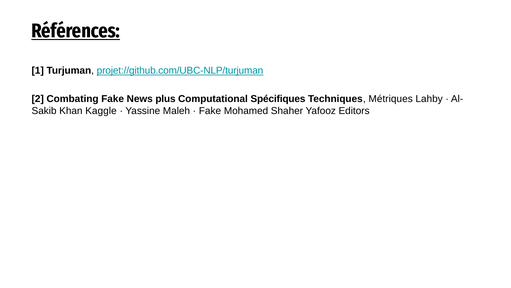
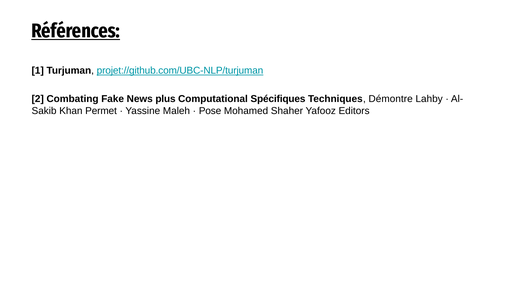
Métriques: Métriques -> Démontre
Kaggle: Kaggle -> Permet
Fake at (210, 111): Fake -> Pose
